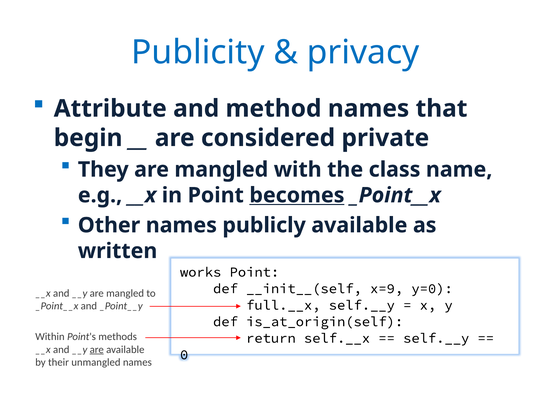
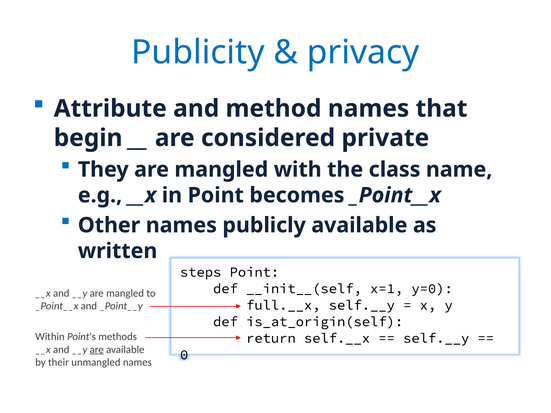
becomes underline: present -> none
works: works -> steps
x=9: x=9 -> x=1
